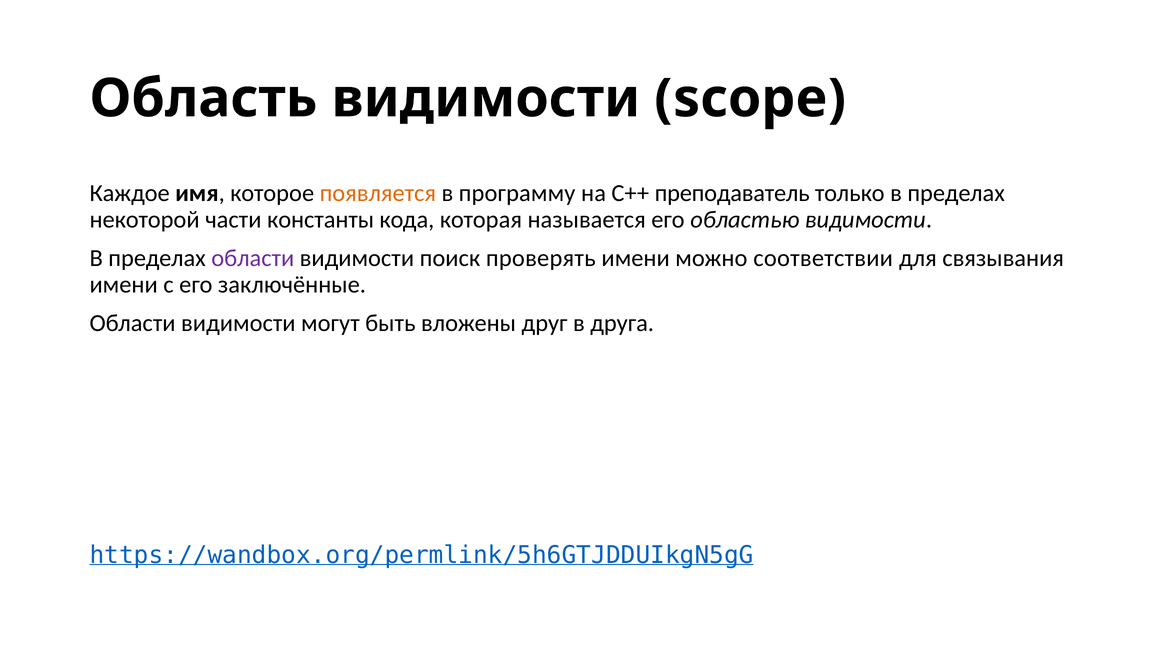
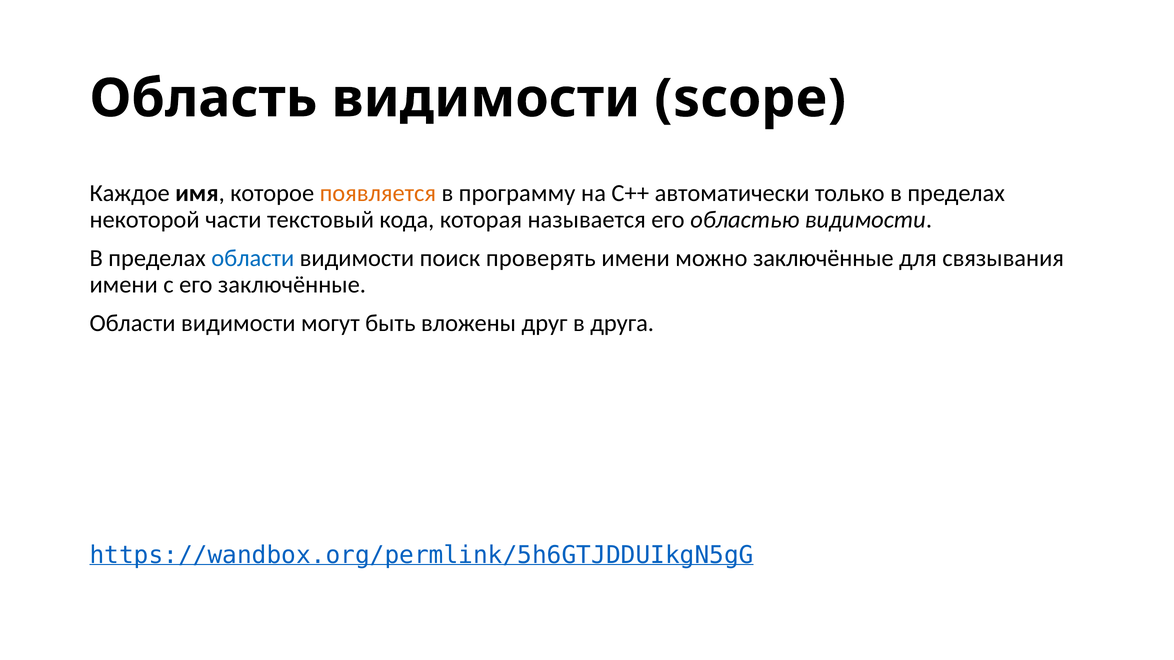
преподаватель: преподаватель -> автоматически
константы: константы -> текстовый
области at (253, 258) colour: purple -> blue
можно соответствии: соответствии -> заключённые
